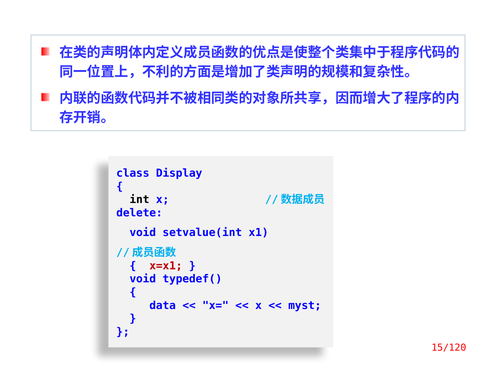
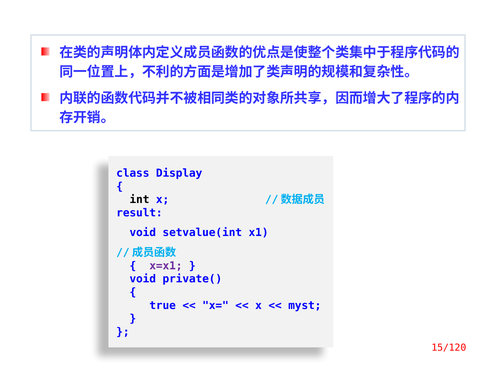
delete: delete -> result
x=x1 colour: red -> purple
typedef(: typedef( -> private(
data: data -> true
